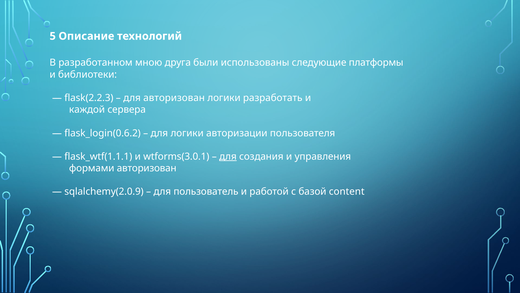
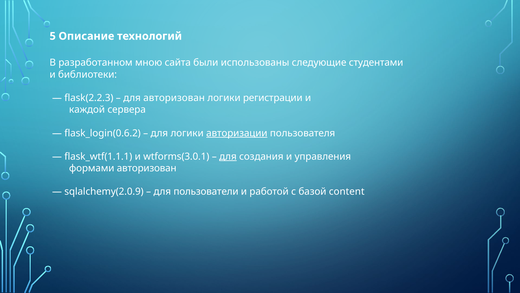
друга: друга -> сайта
платформы: платформы -> студентами
разработать: разработать -> регистрации
авторизации underline: none -> present
пользователь: пользователь -> пользователи
